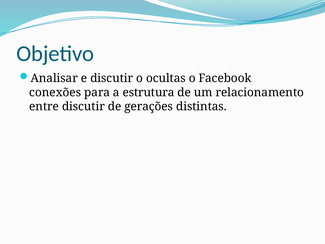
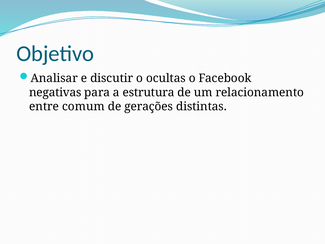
conexões: conexões -> negativas
entre discutir: discutir -> comum
